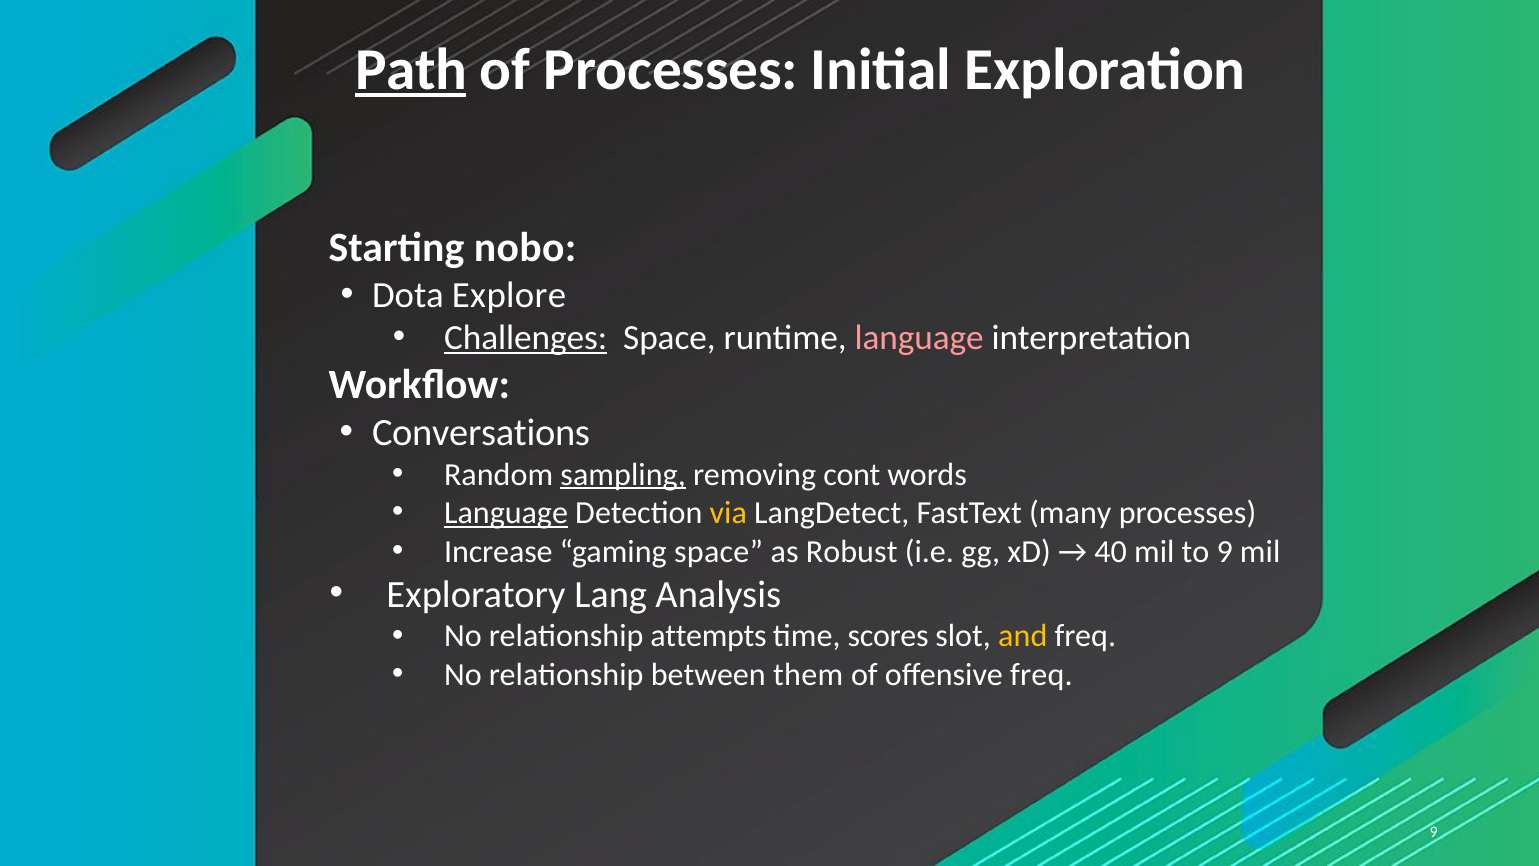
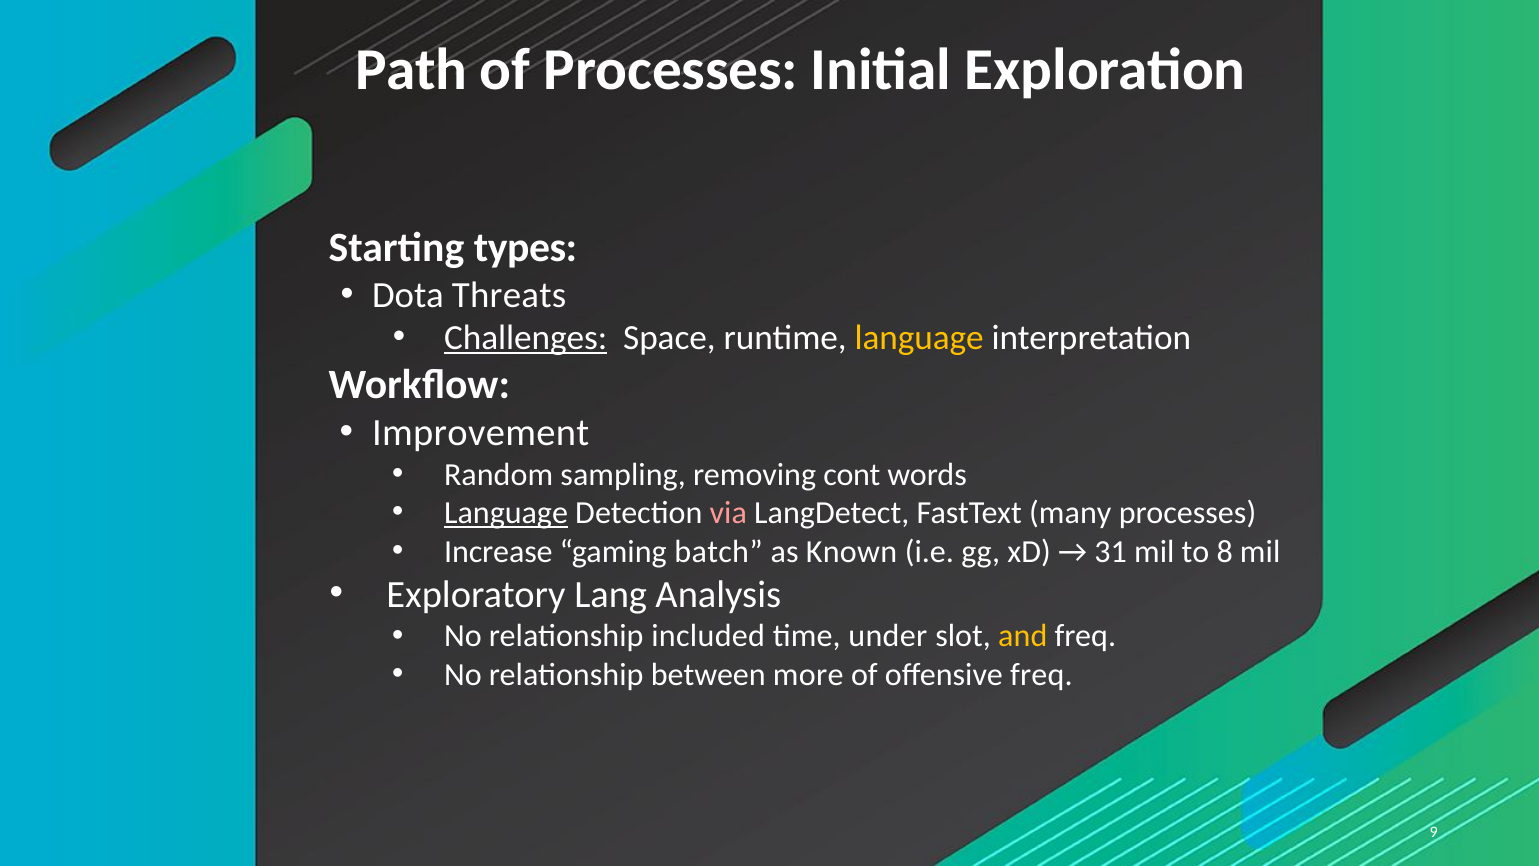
Path underline: present -> none
nobo: nobo -> types
Explore: Explore -> Threats
language at (919, 338) colour: pink -> yellow
Conversations: Conversations -> Improvement
sampling underline: present -> none
via colour: yellow -> pink
gaming space: space -> batch
Robust: Robust -> Known
40: 40 -> 31
to 9: 9 -> 8
attempts: attempts -> included
scores: scores -> under
them: them -> more
